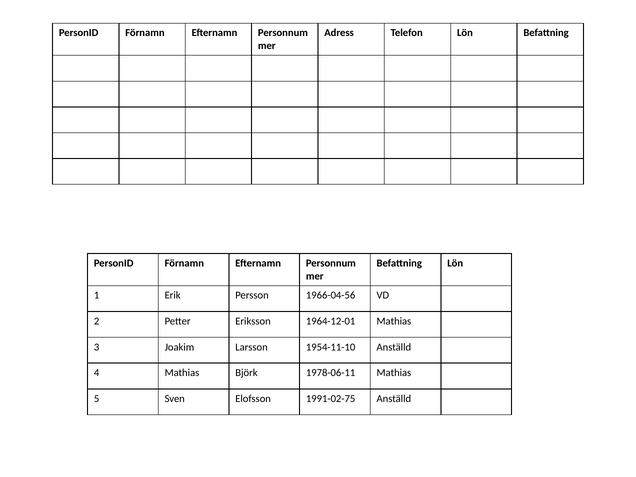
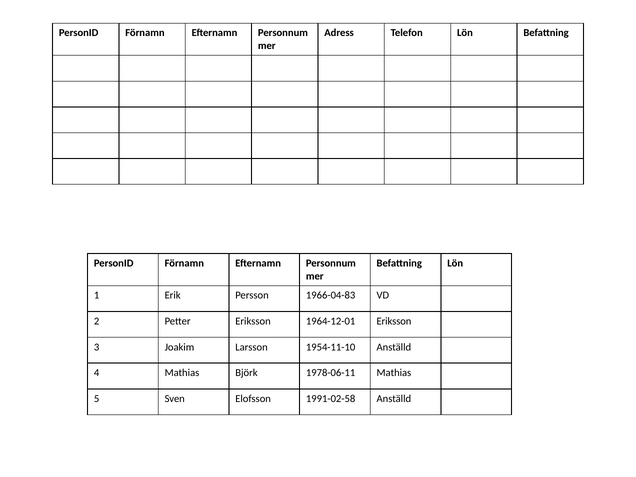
1966-04-56: 1966-04-56 -> 1966-04-83
1964-12-01 Mathias: Mathias -> Eriksson
1991-02-75: 1991-02-75 -> 1991-02-58
